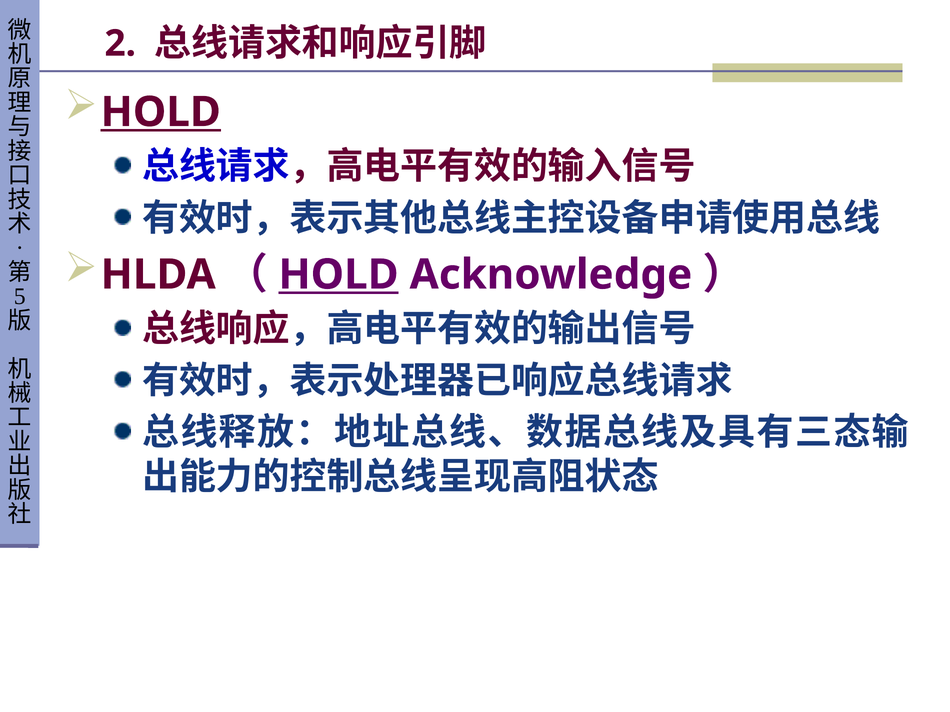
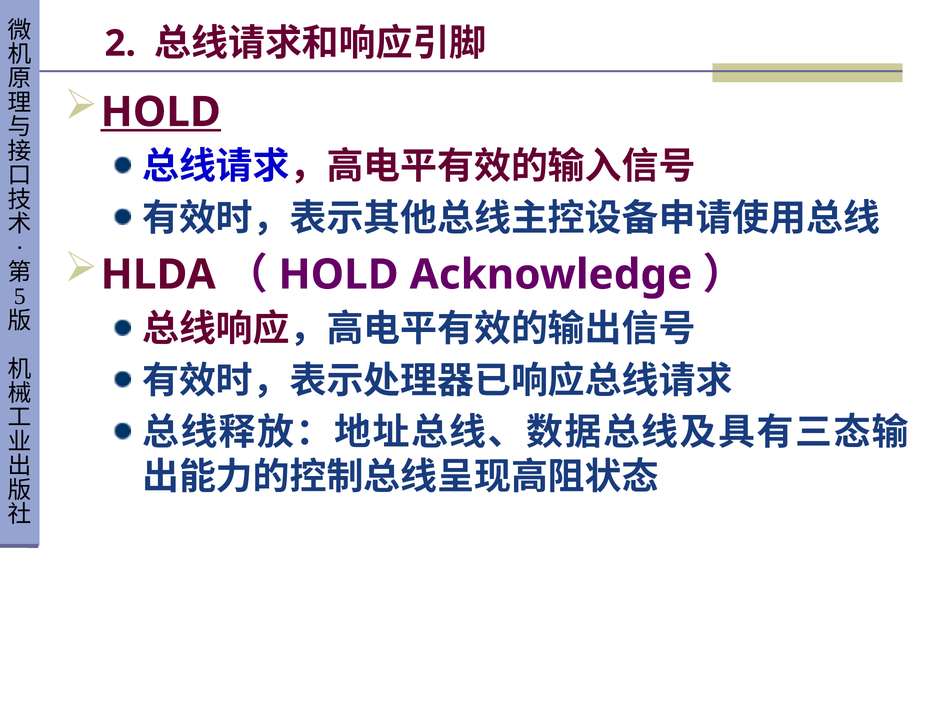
HOLD at (338, 275) underline: present -> none
